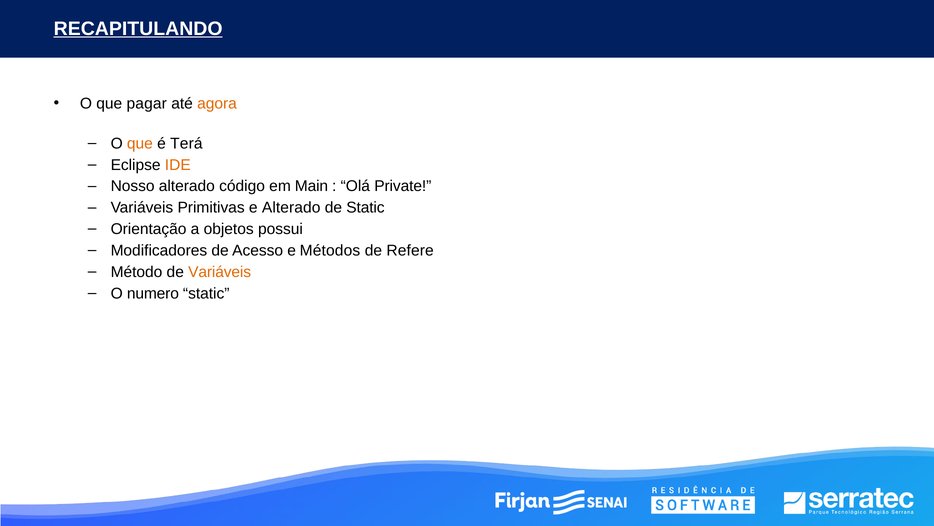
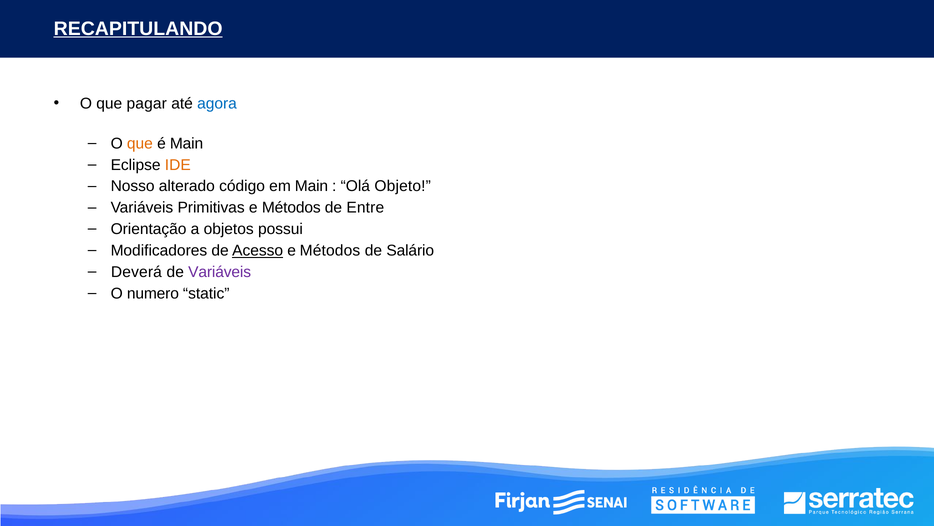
agora colour: orange -> blue
é Terá: Terá -> Main
Private: Private -> Objeto
Primitivas e Alterado: Alterado -> Métodos
de Static: Static -> Entre
Acesso underline: none -> present
Refere: Refere -> Salário
Método: Método -> Deverá
Variáveis at (220, 272) colour: orange -> purple
